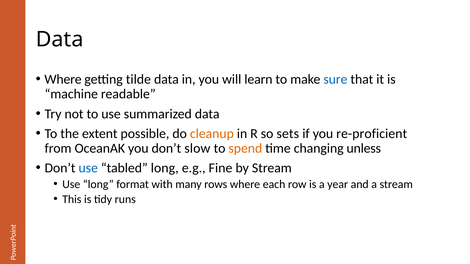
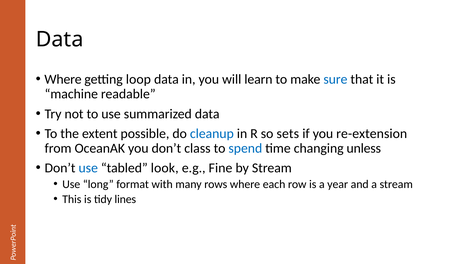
tilde: tilde -> loop
cleanup colour: orange -> blue
re-proficient: re-proficient -> re-extension
slow: slow -> class
spend colour: orange -> blue
tabled long: long -> look
runs: runs -> lines
